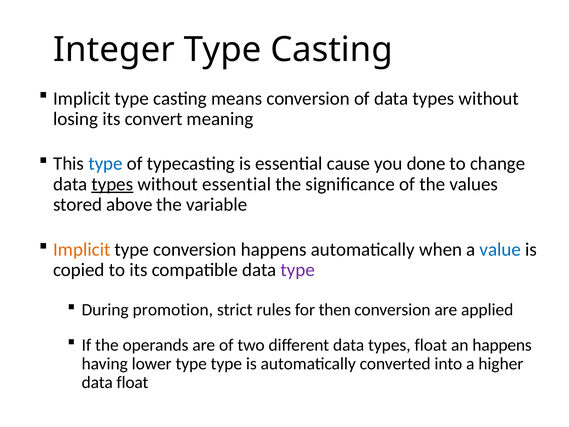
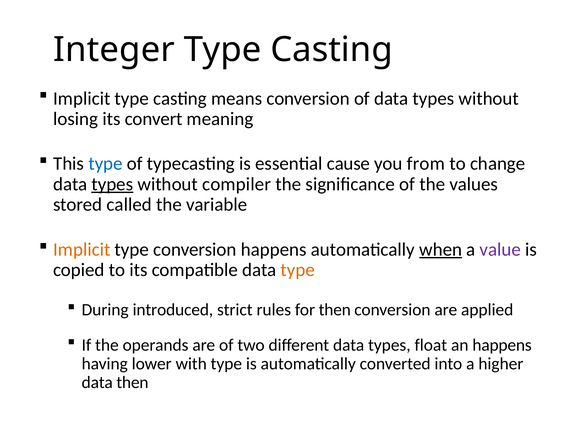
done: done -> from
without essential: essential -> compiler
above: above -> called
when underline: none -> present
value colour: blue -> purple
type at (298, 270) colour: purple -> orange
promotion: promotion -> introduced
lower type: type -> with
data float: float -> then
